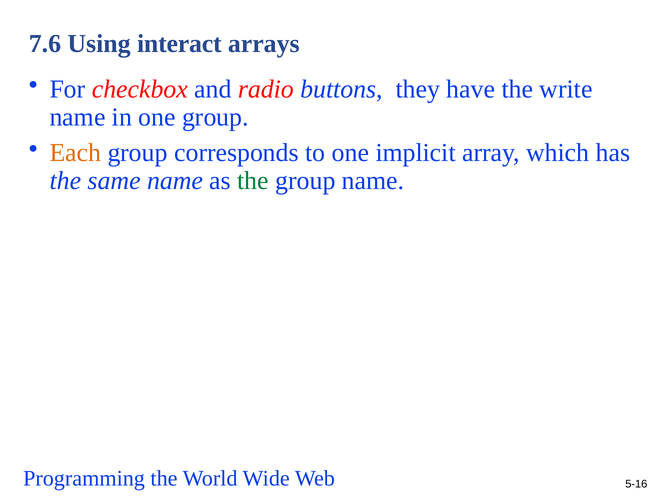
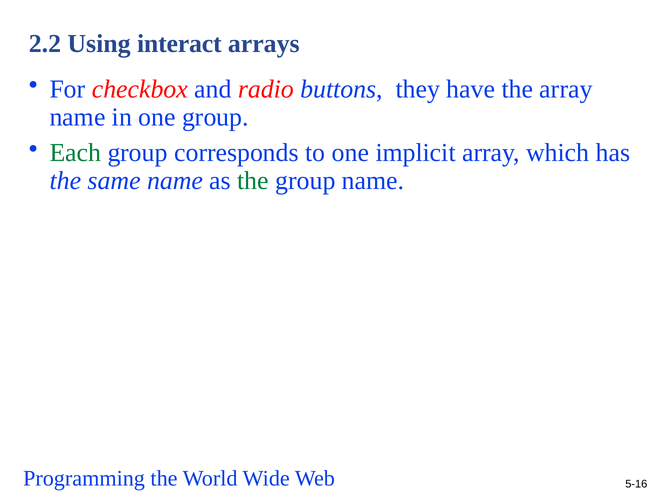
7.6: 7.6 -> 2.2
the write: write -> array
Each colour: orange -> green
